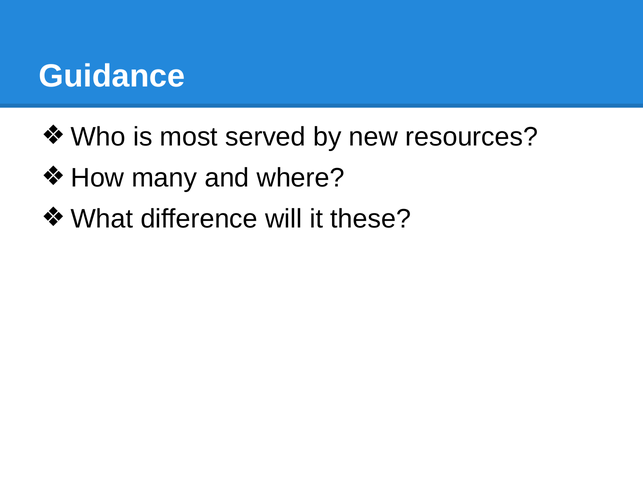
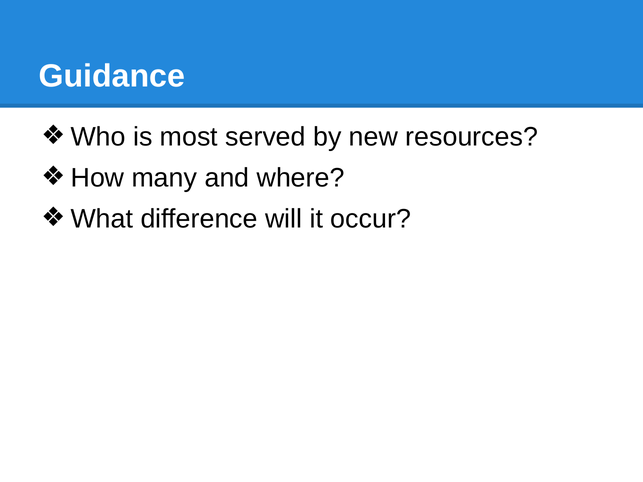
these: these -> occur
